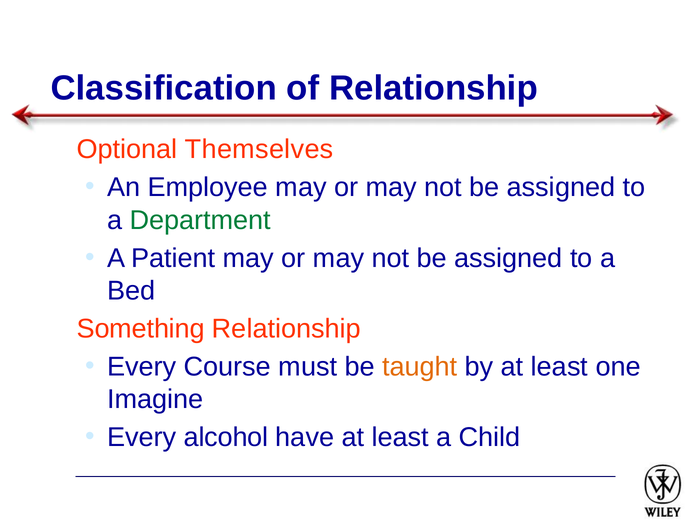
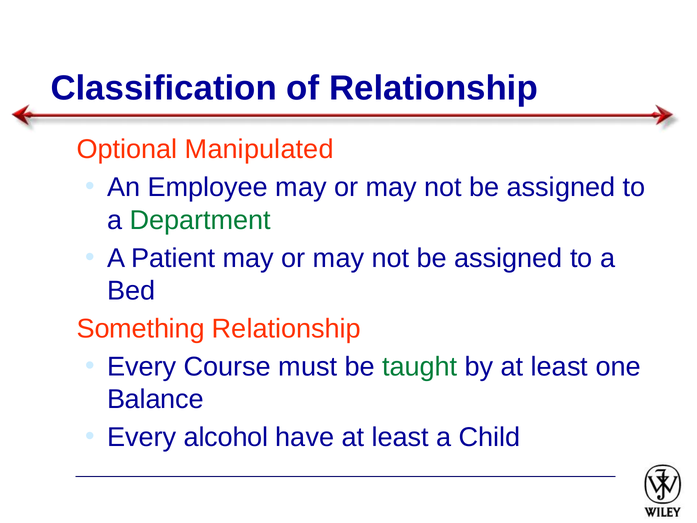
Themselves: Themselves -> Manipulated
taught colour: orange -> green
Imagine: Imagine -> Balance
